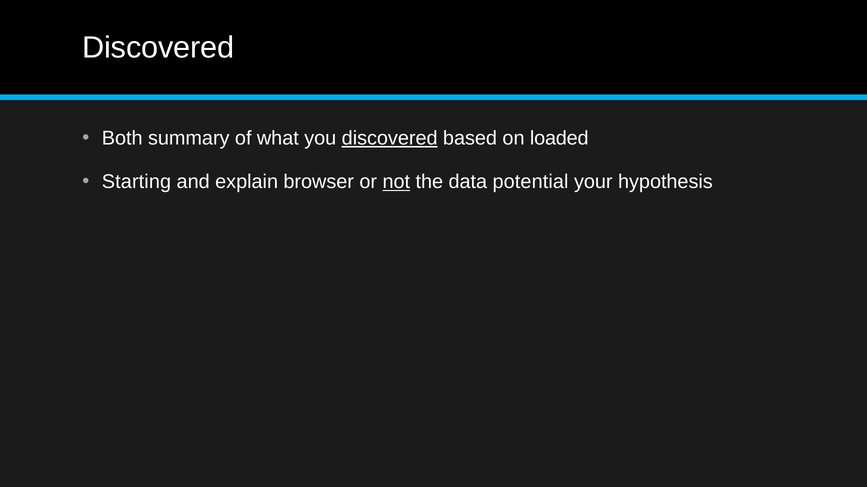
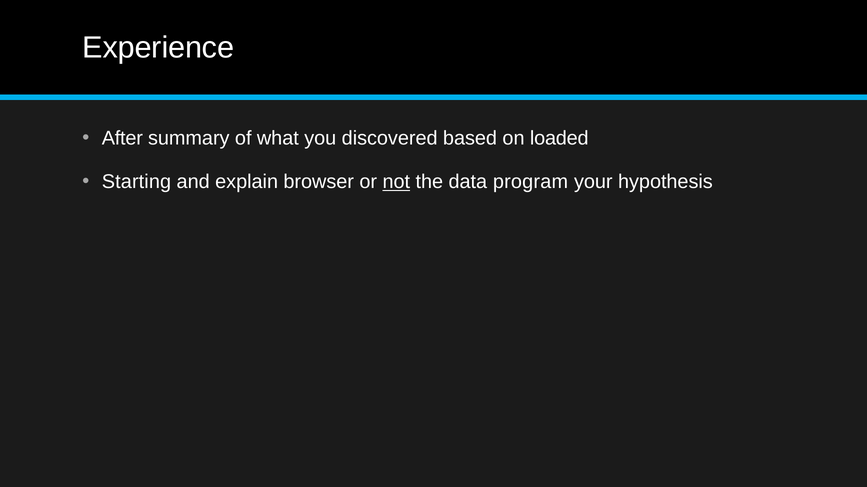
Discovered at (158, 48): Discovered -> Experience
Both: Both -> After
discovered at (390, 138) underline: present -> none
potential: potential -> program
